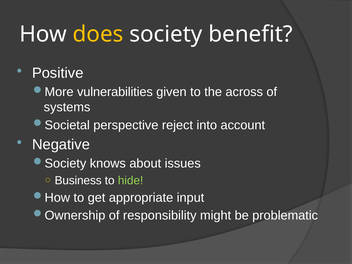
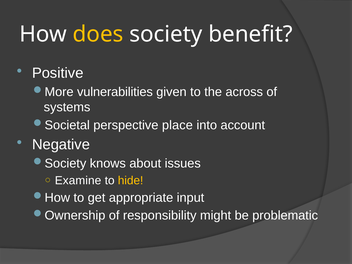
reject: reject -> place
Business: Business -> Examine
hide colour: light green -> yellow
